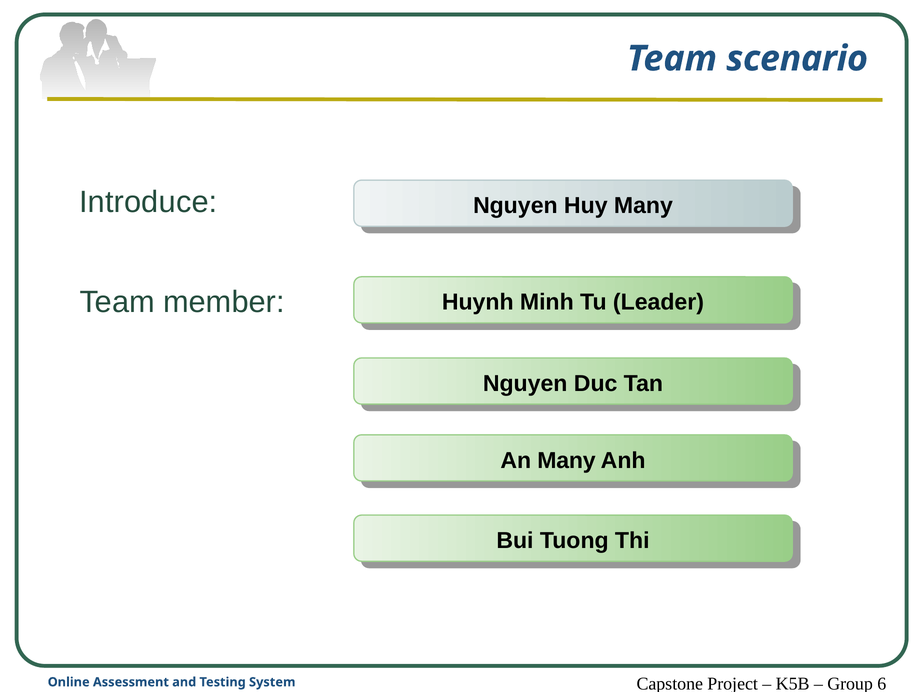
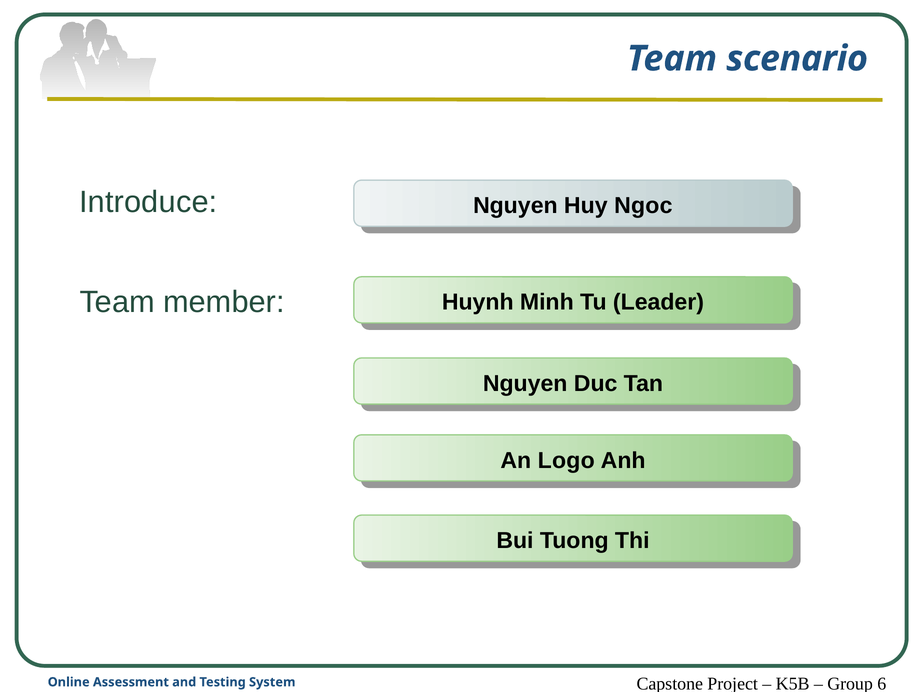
Huy Many: Many -> Ngoc
An Many: Many -> Logo
